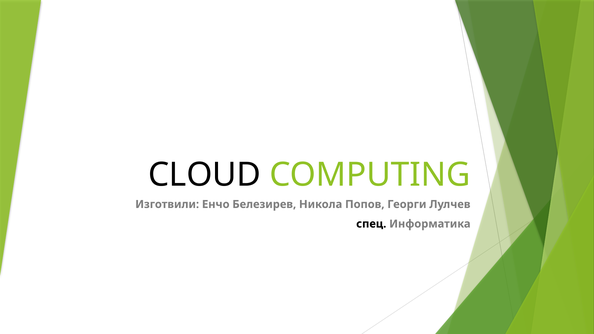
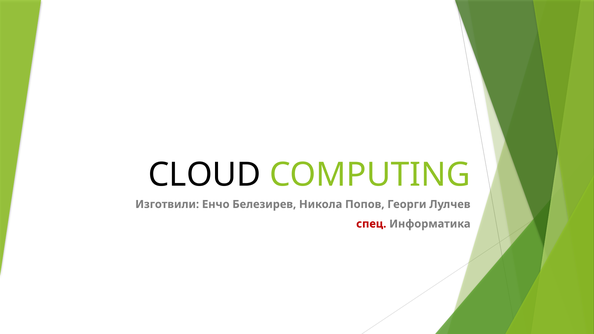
спец colour: black -> red
